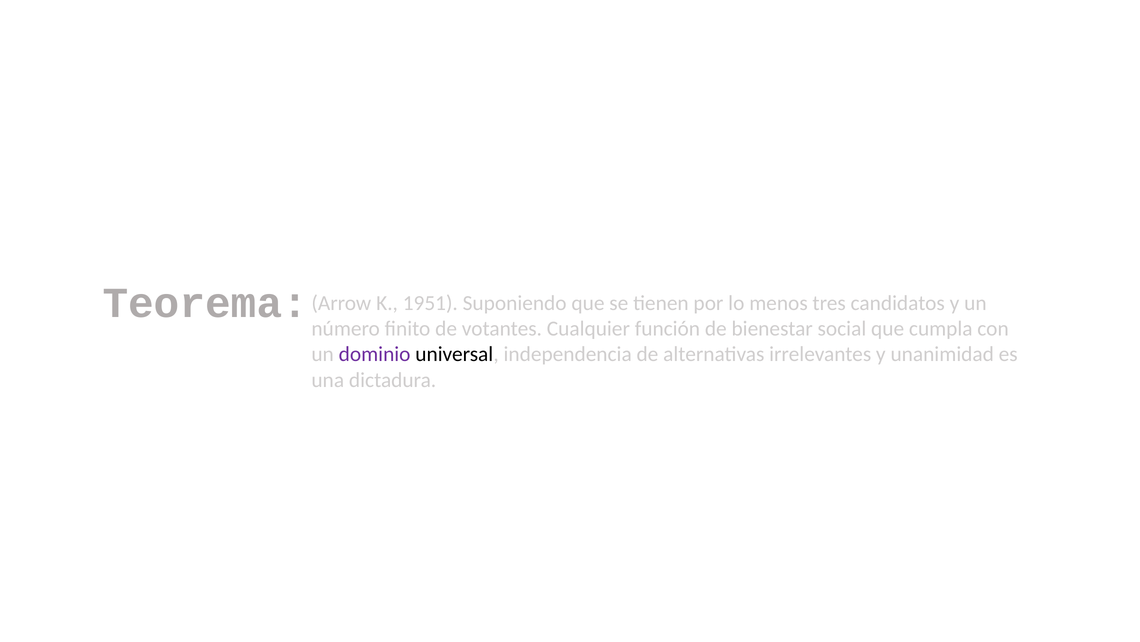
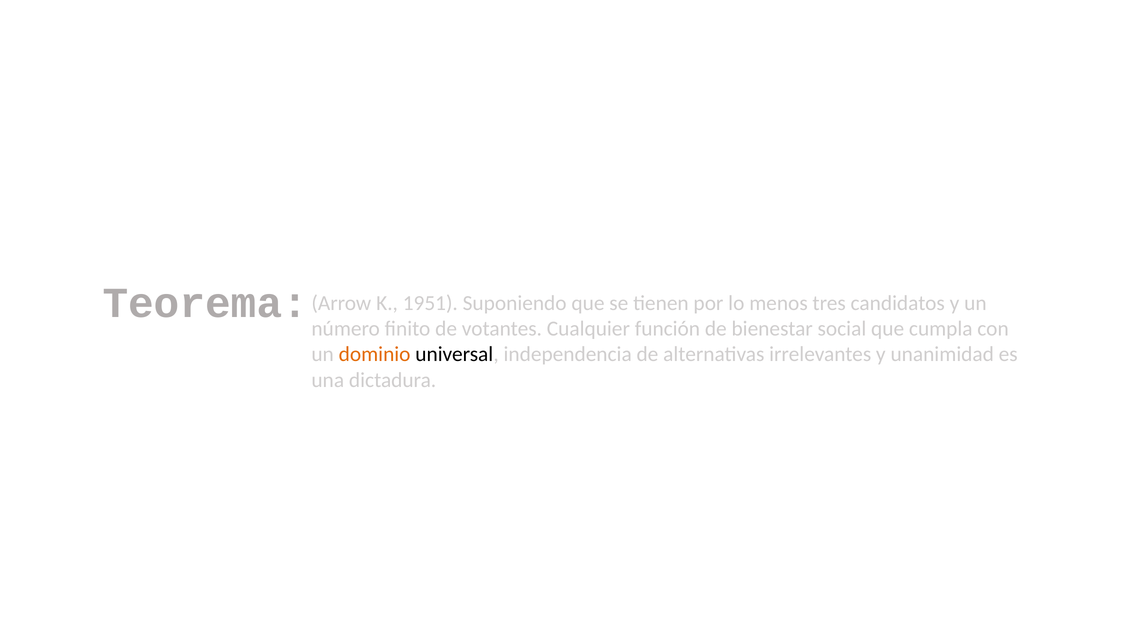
dominio colour: purple -> orange
